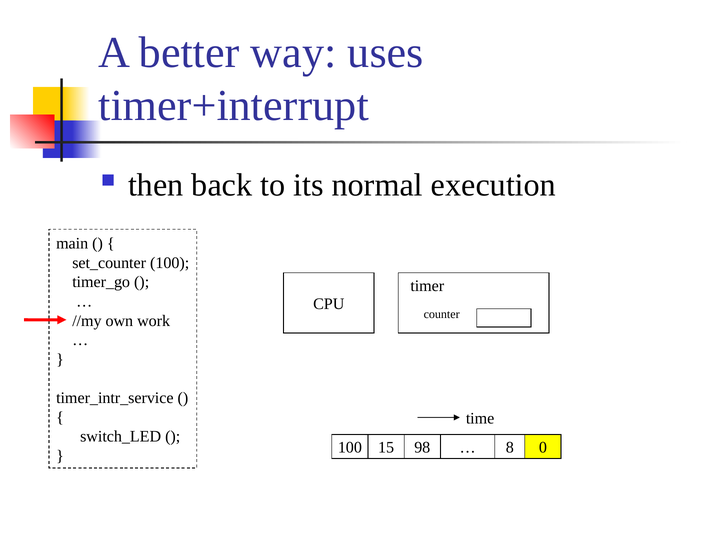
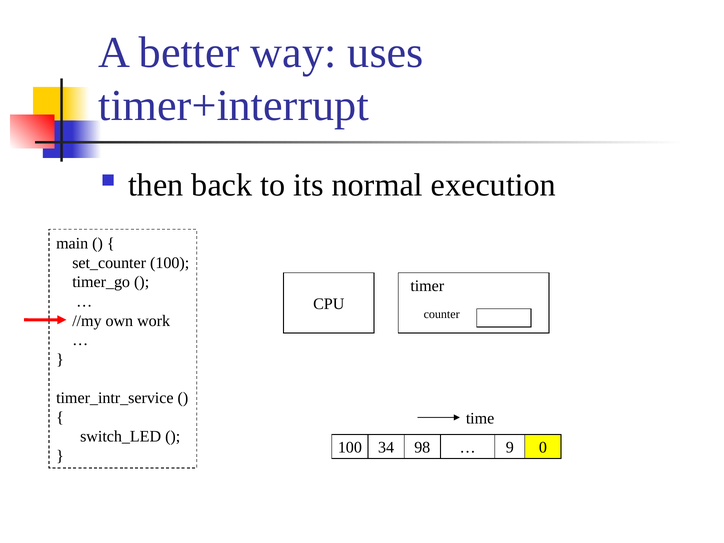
15: 15 -> 34
8: 8 -> 9
